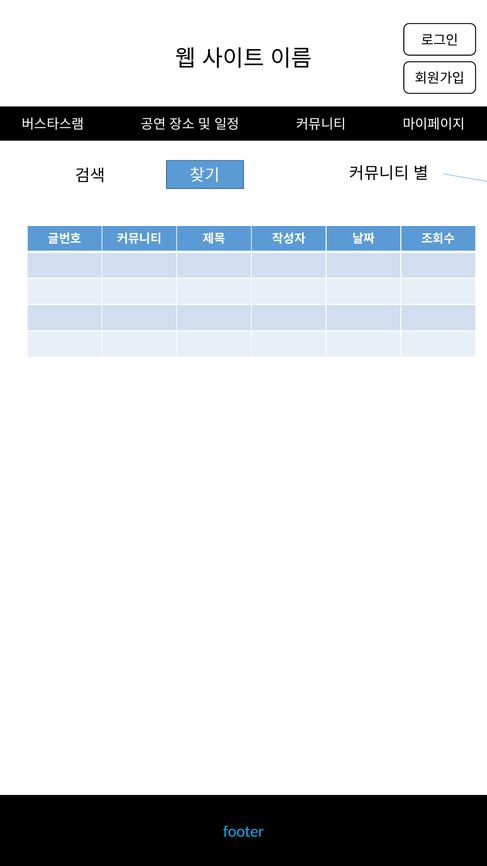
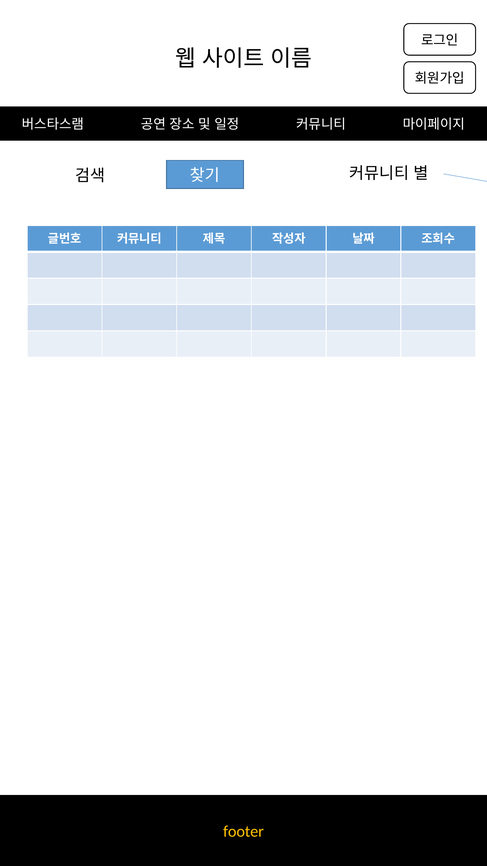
footer colour: light blue -> yellow
